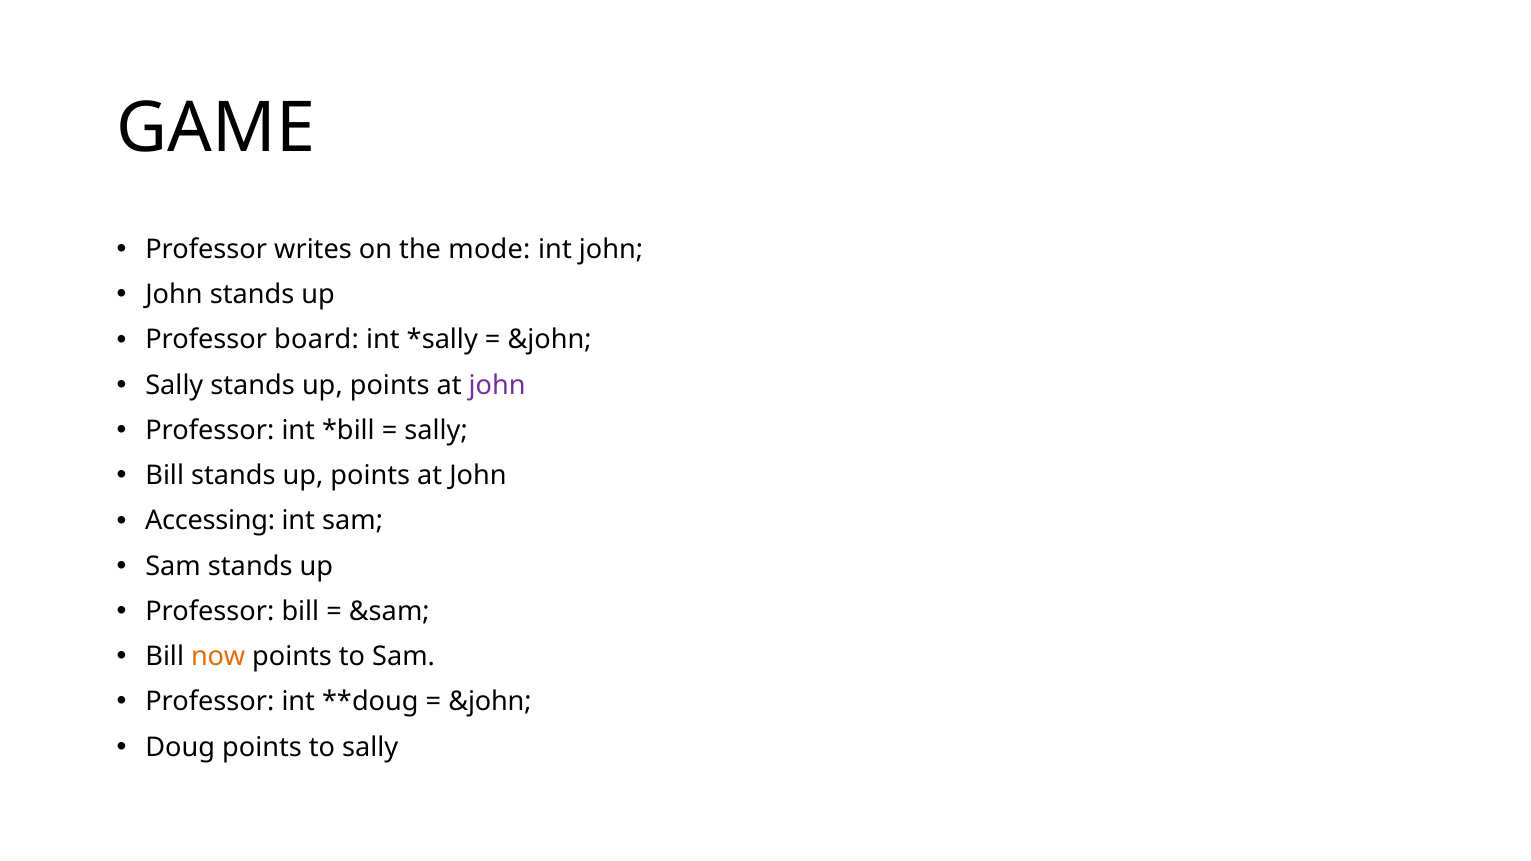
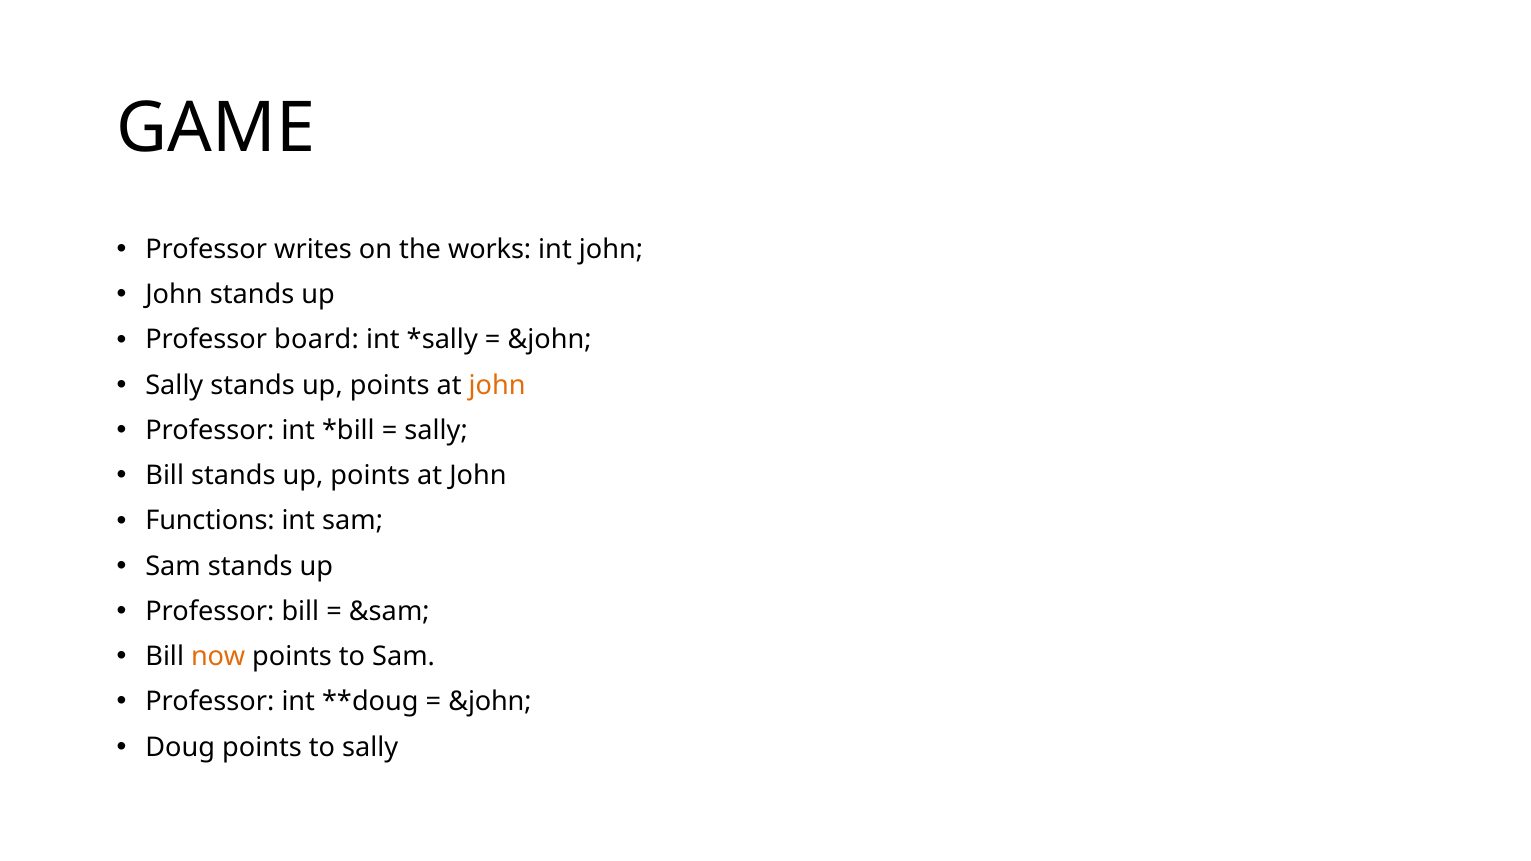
mode: mode -> works
john at (497, 385) colour: purple -> orange
Accessing: Accessing -> Functions
